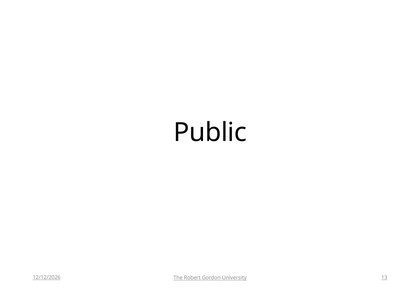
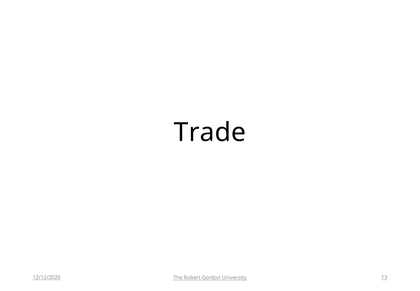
Public: Public -> Trade
